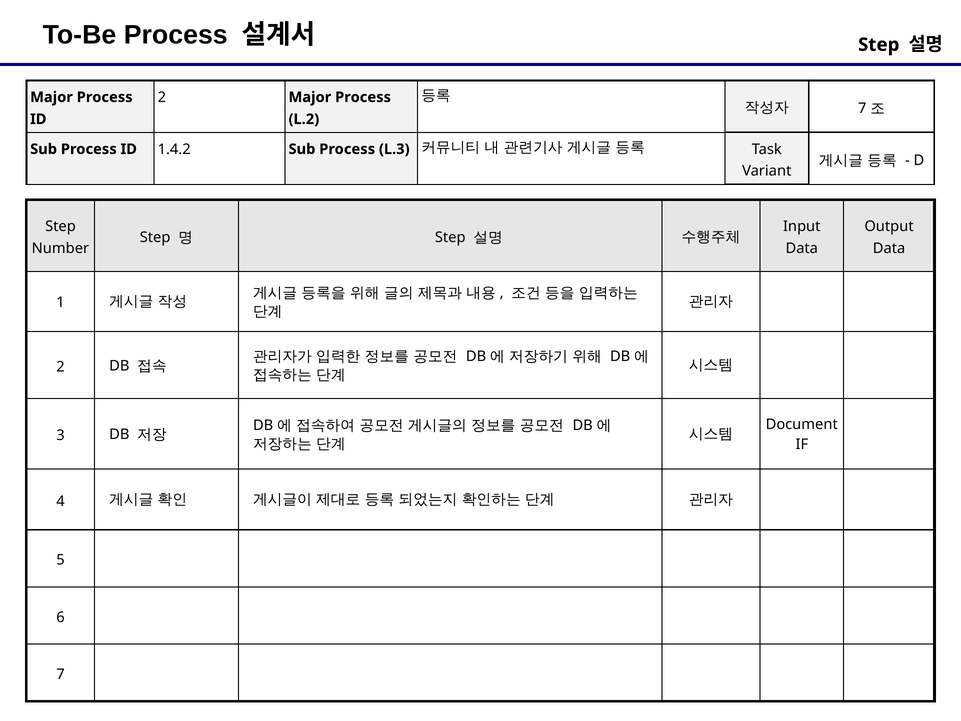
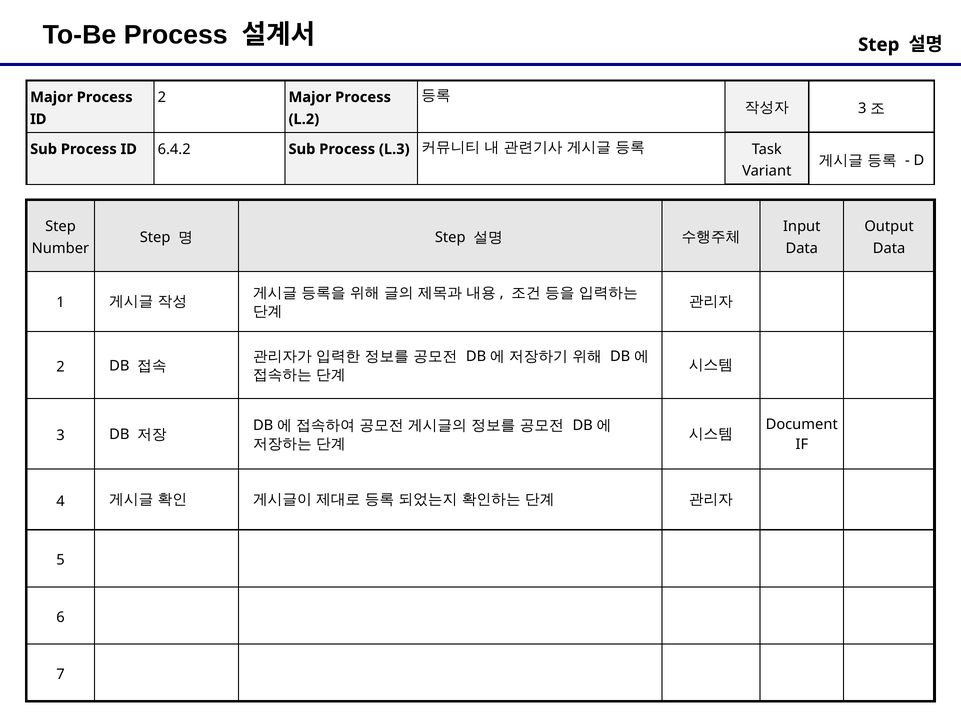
7 at (862, 108): 7 -> 3
1.4.2: 1.4.2 -> 6.4.2
